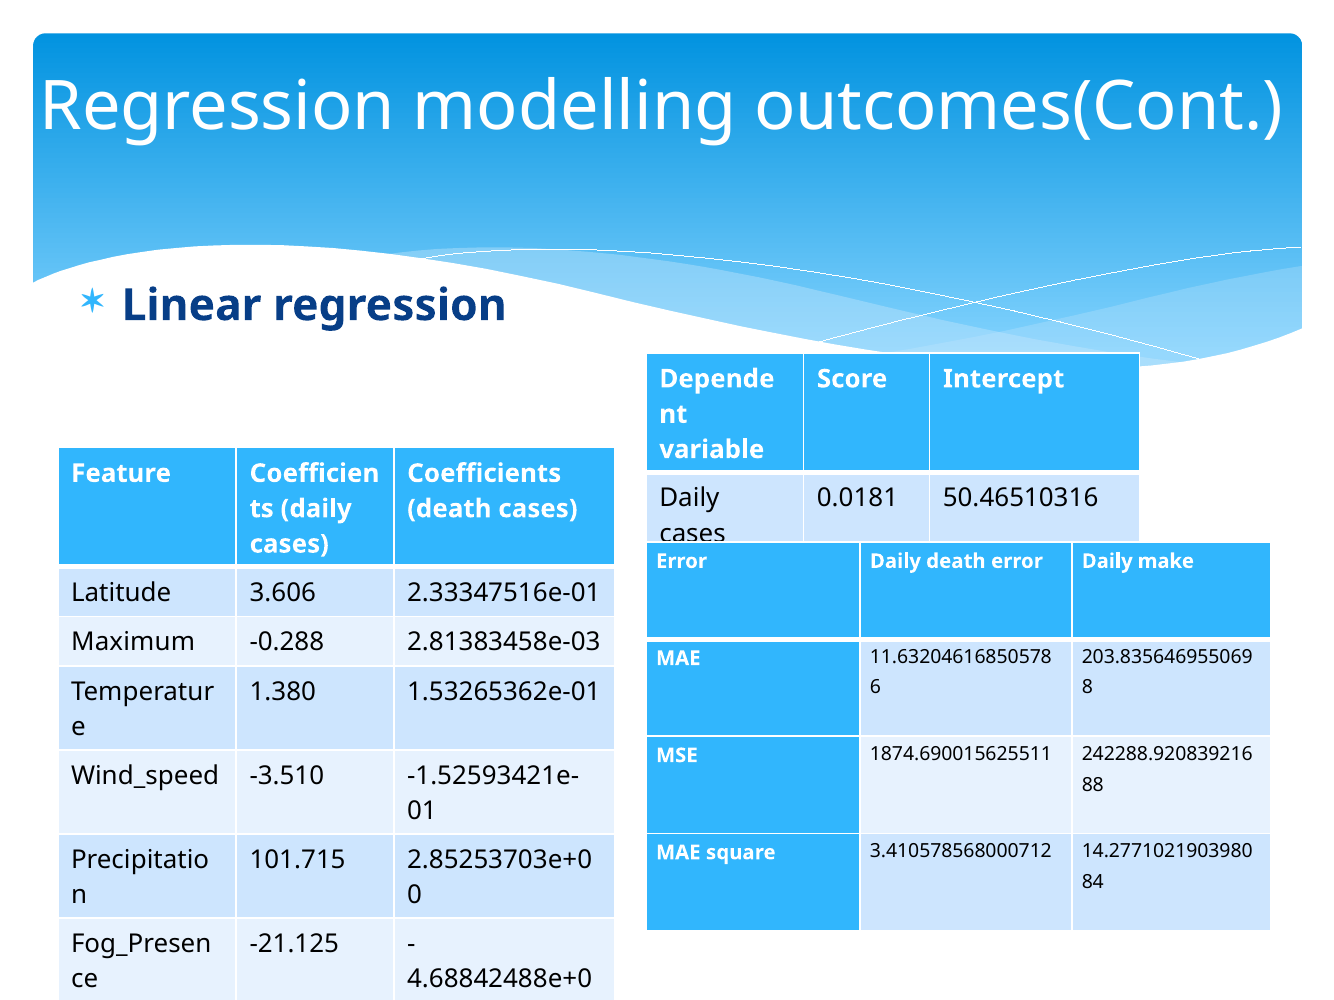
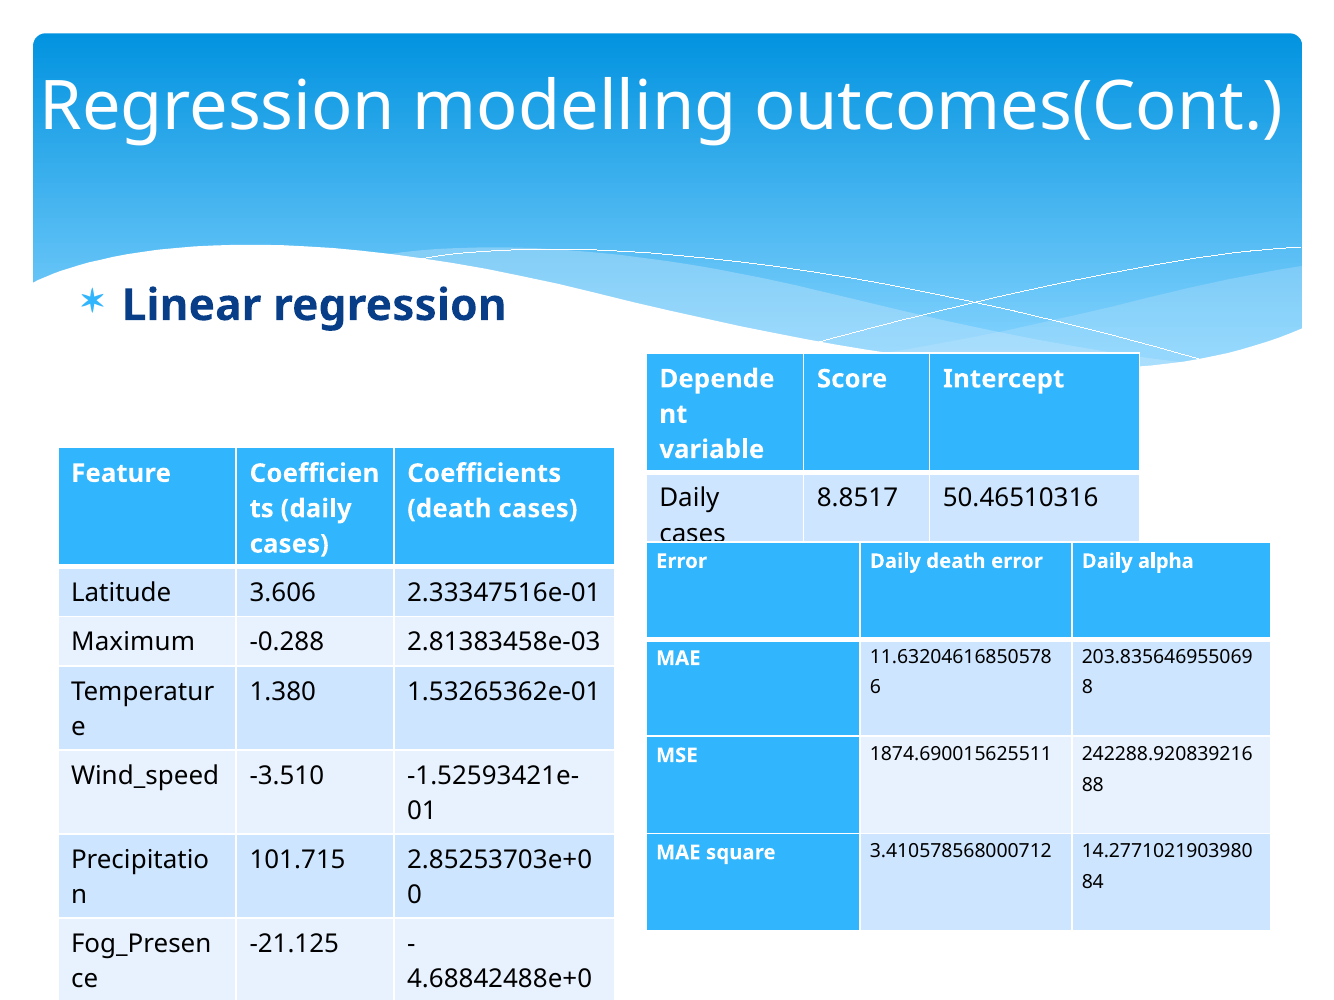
0.0181: 0.0181 -> 8.8517
make: make -> alpha
